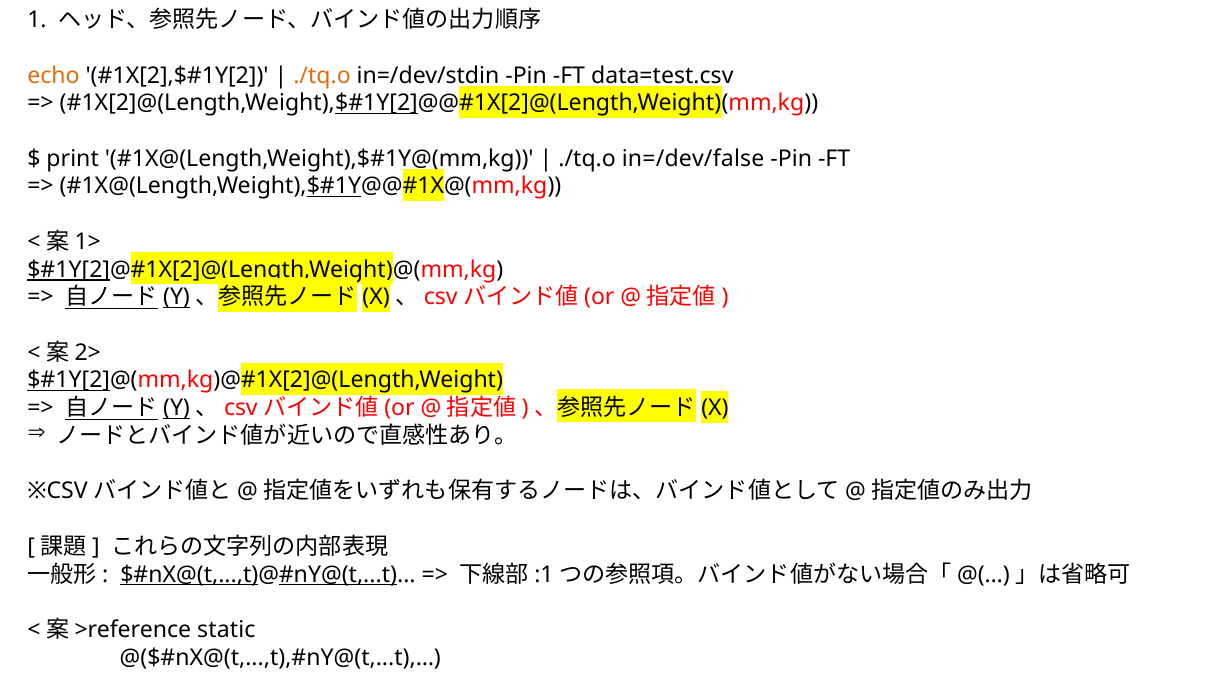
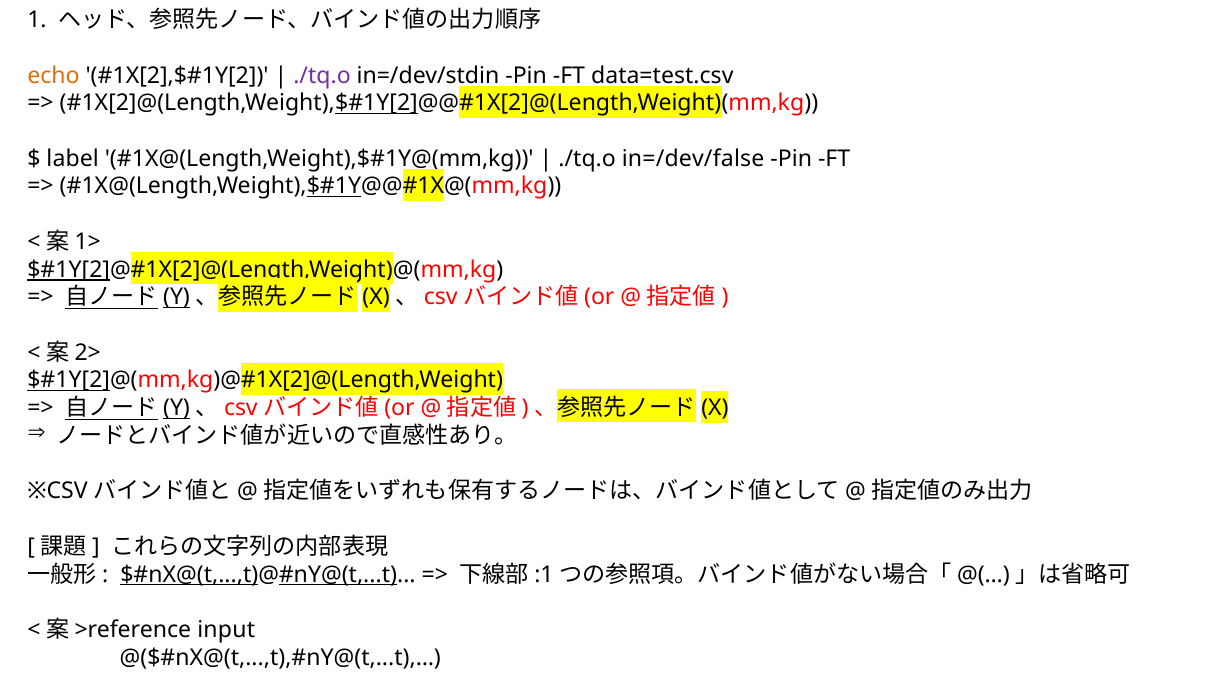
./tq.o at (322, 75) colour: orange -> purple
print: print -> label
static: static -> input
